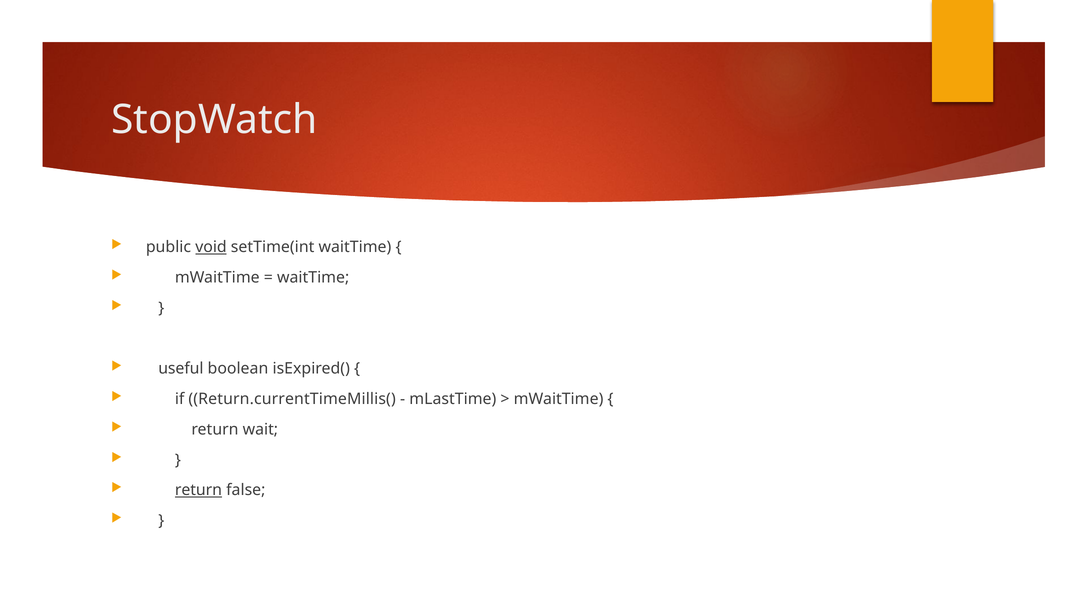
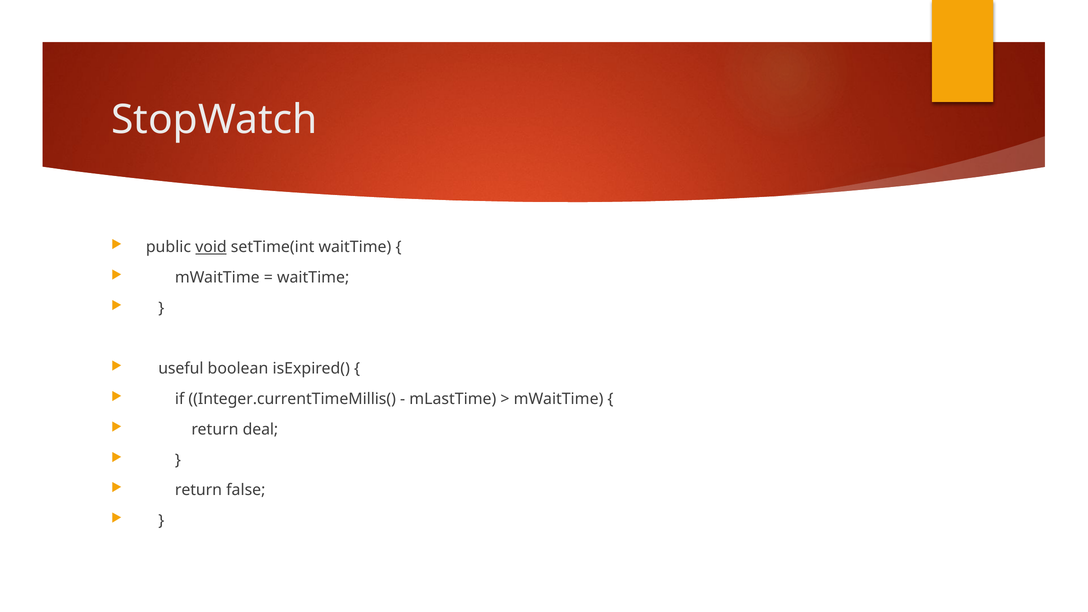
Return.currentTimeMillis(: Return.currentTimeMillis( -> Integer.currentTimeMillis(
wait: wait -> deal
return at (198, 490) underline: present -> none
